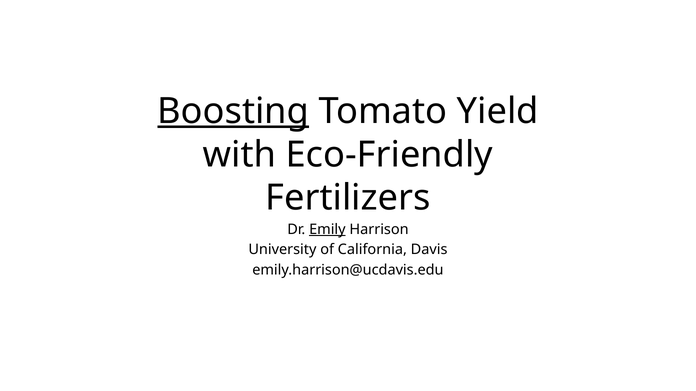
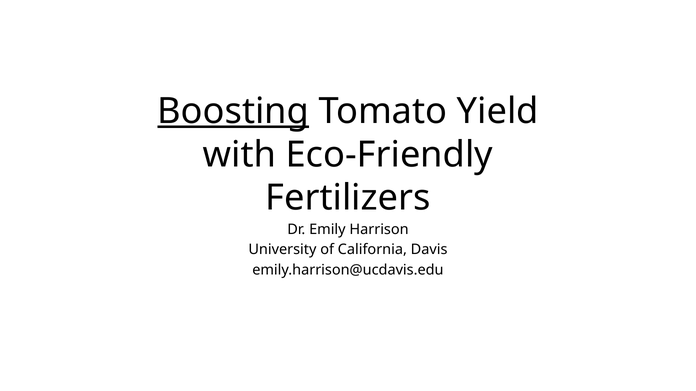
Emily underline: present -> none
